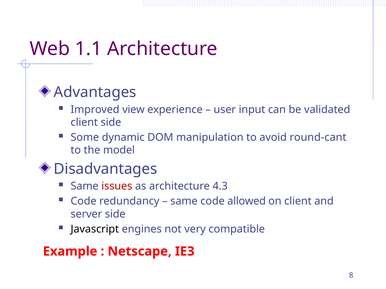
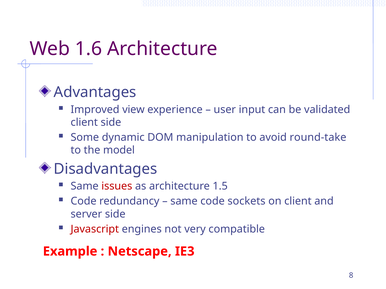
1.1: 1.1 -> 1.6
round-cant: round-cant -> round-take
4.3: 4.3 -> 1.5
allowed: allowed -> sockets
Javascript colour: black -> red
